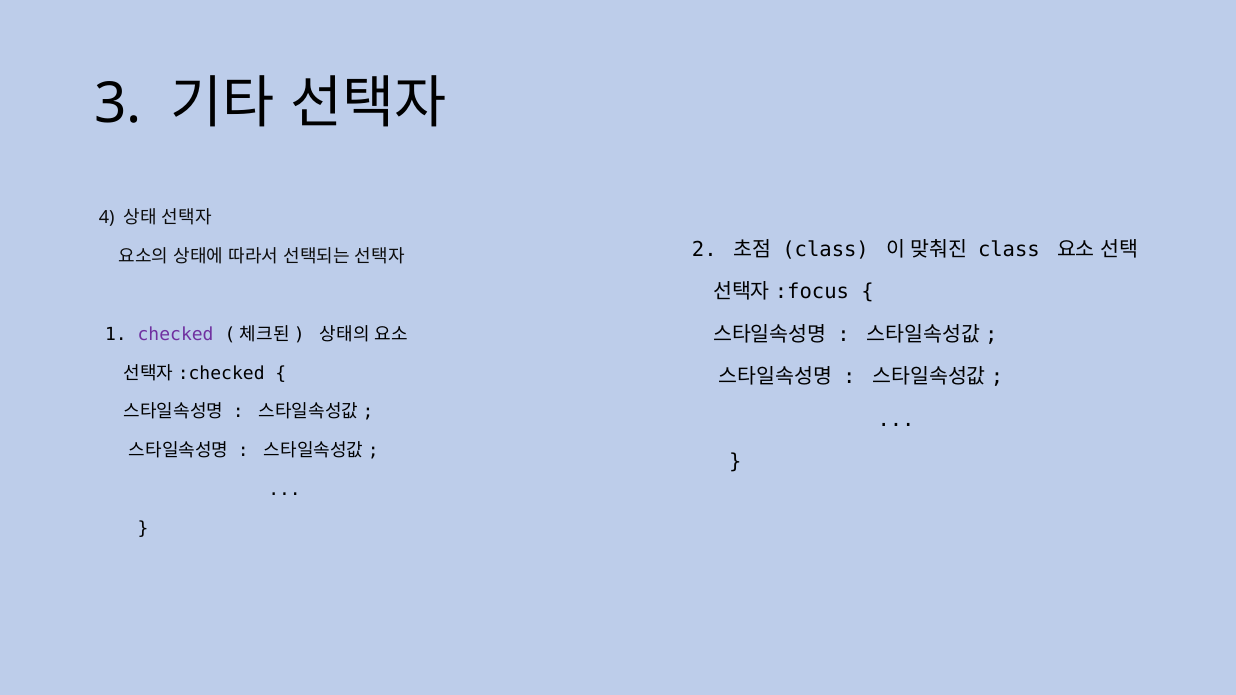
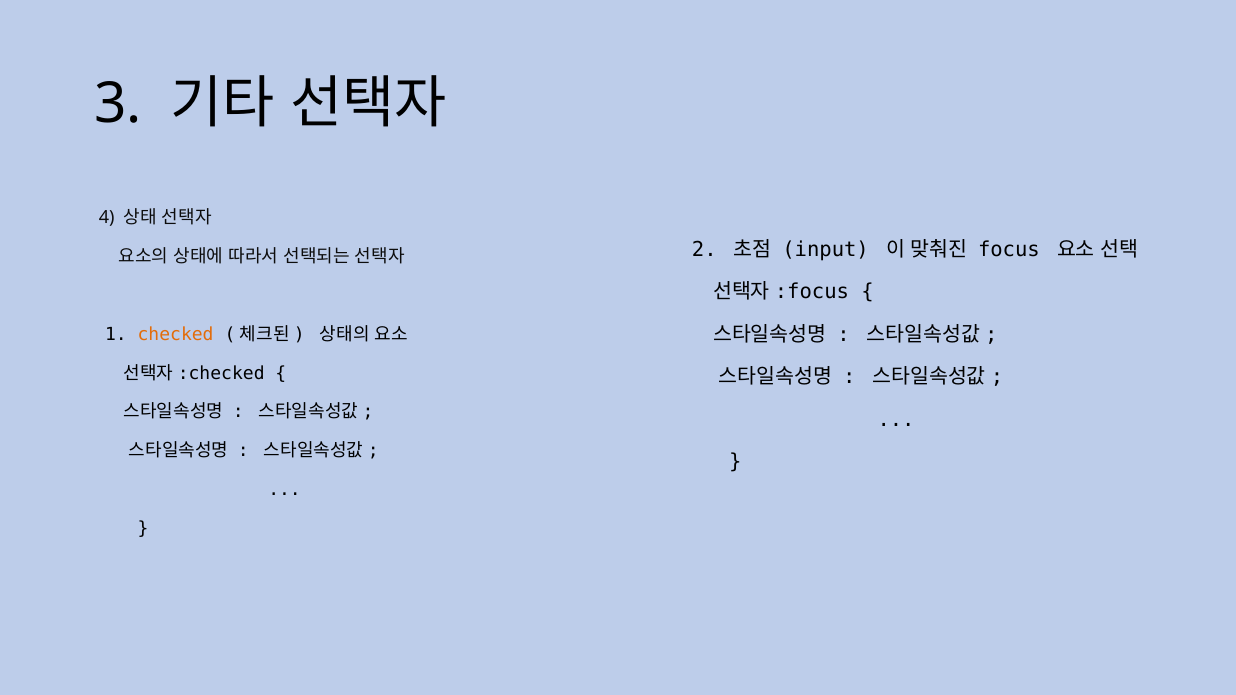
class at (826, 250): class -> input
class at (1009, 250): class -> focus
checked colour: purple -> orange
